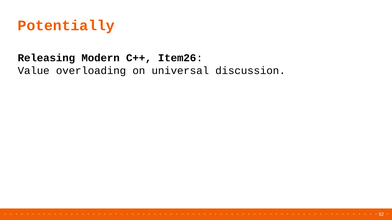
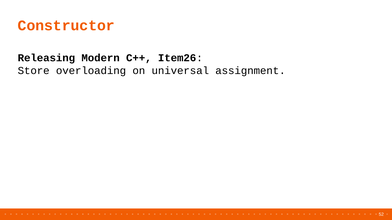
Potentially: Potentially -> Constructor
Value: Value -> Store
discussion: discussion -> assignment
